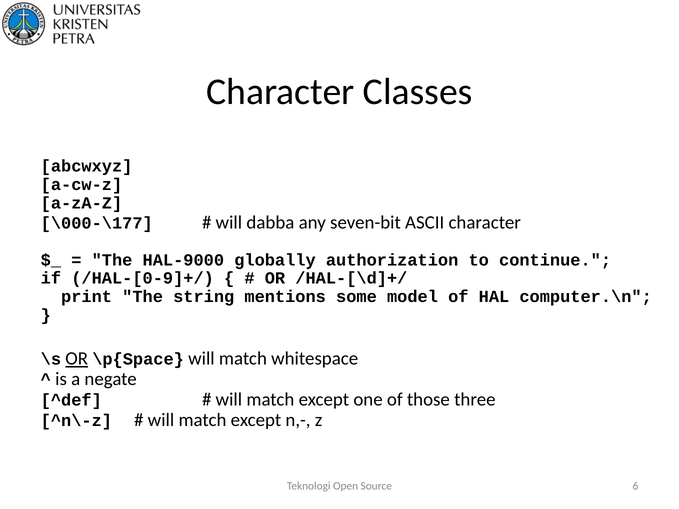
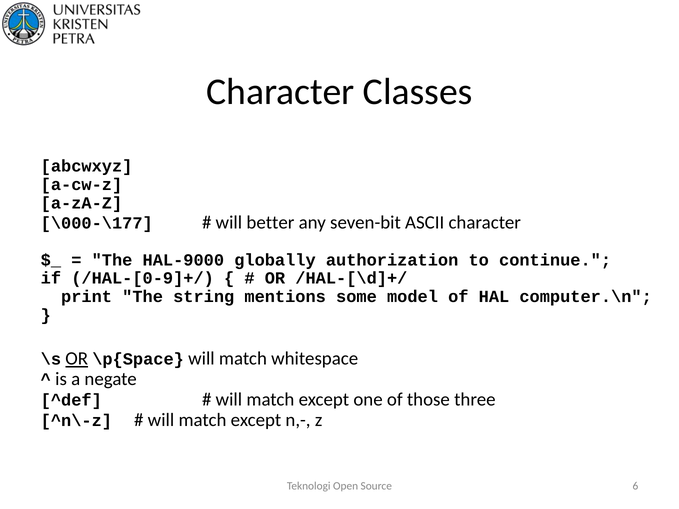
dabba: dabba -> better
